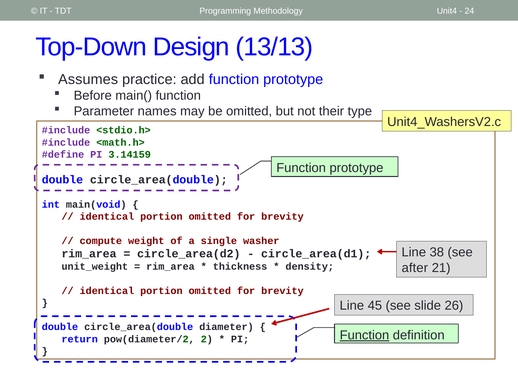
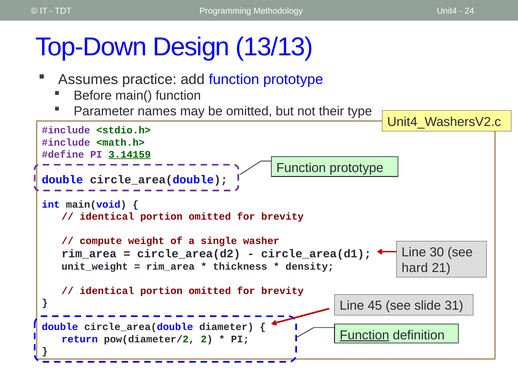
3.14159 underline: none -> present
38: 38 -> 30
after: after -> hard
26: 26 -> 31
